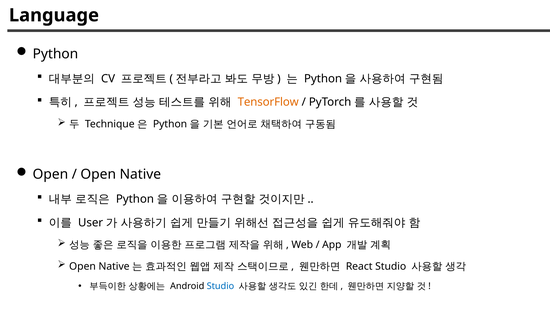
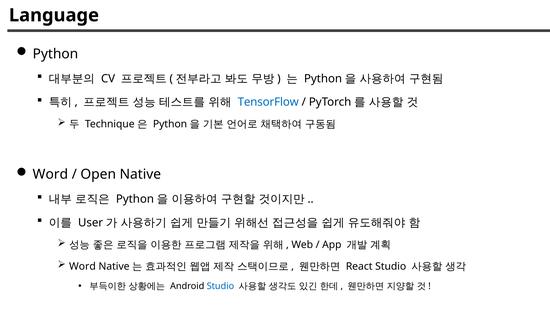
TensorFlow colour: orange -> blue
Open at (50, 174): Open -> Word
Open at (82, 266): Open -> Word
